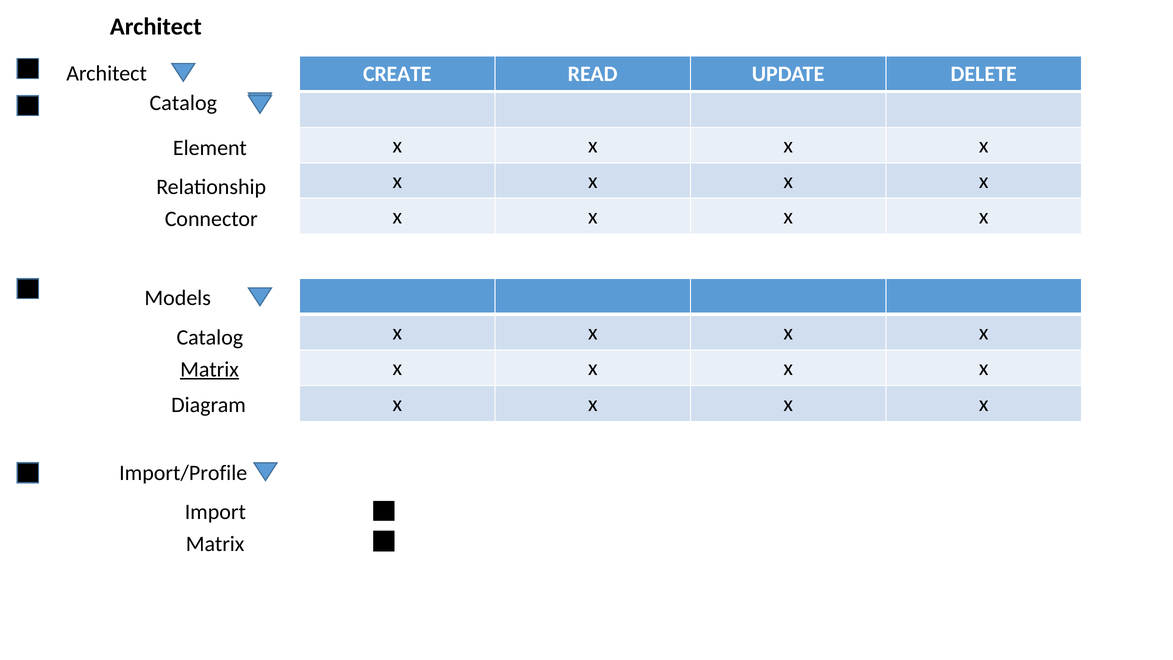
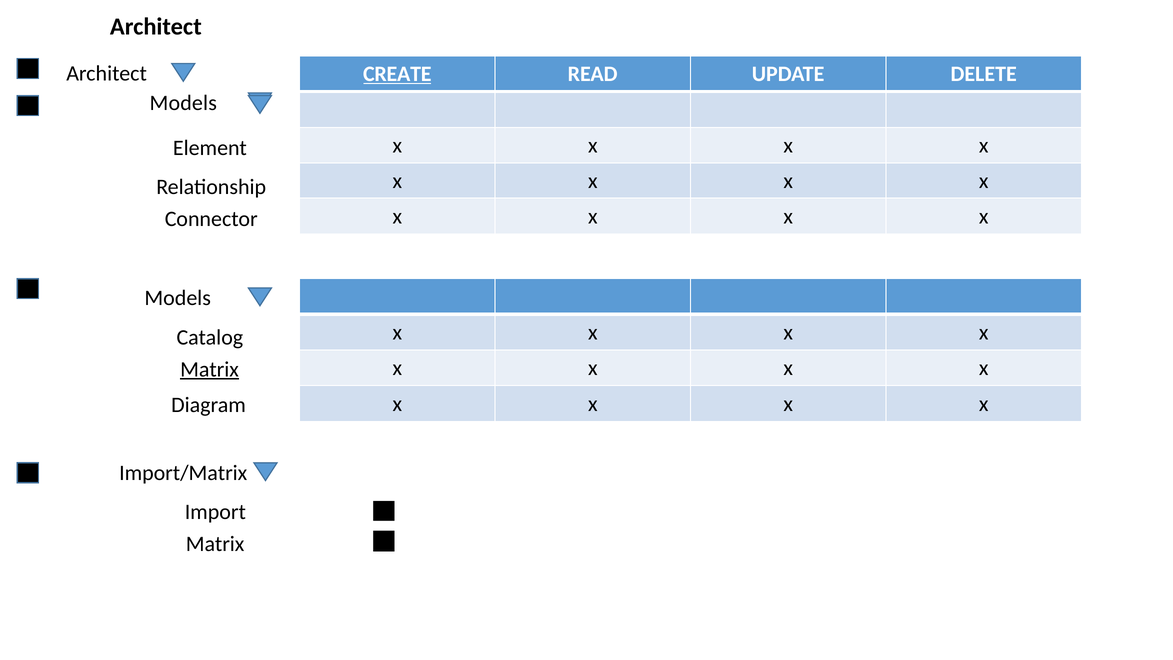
CREATE underline: none -> present
Catalog at (183, 103): Catalog -> Models
Import/Profile: Import/Profile -> Import/Matrix
